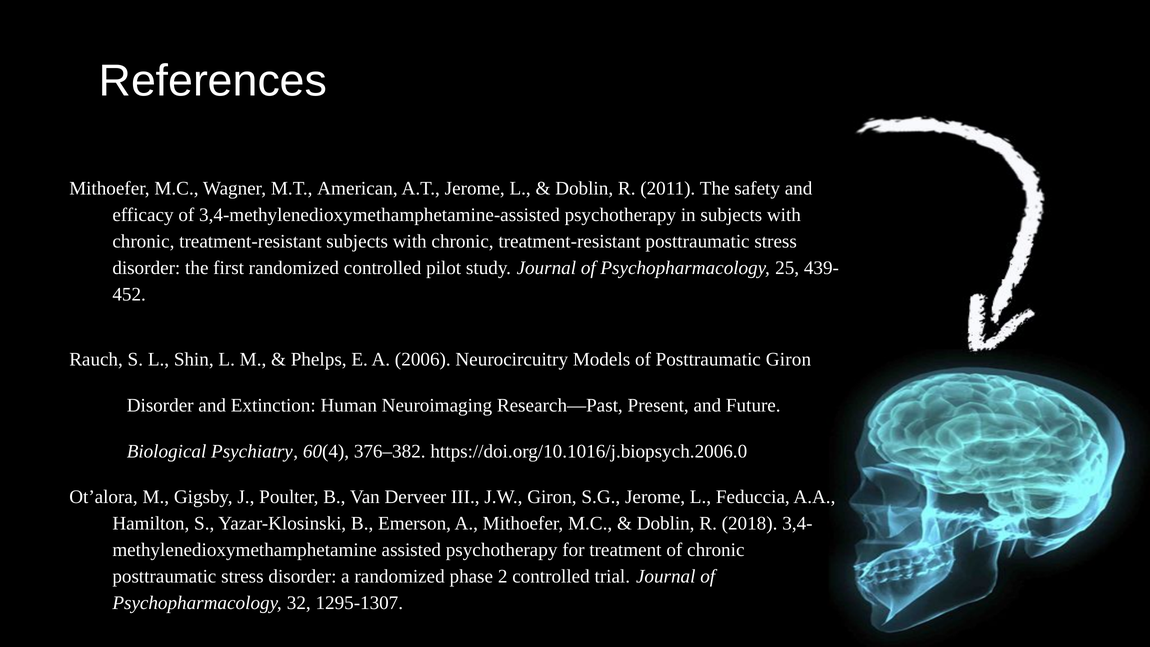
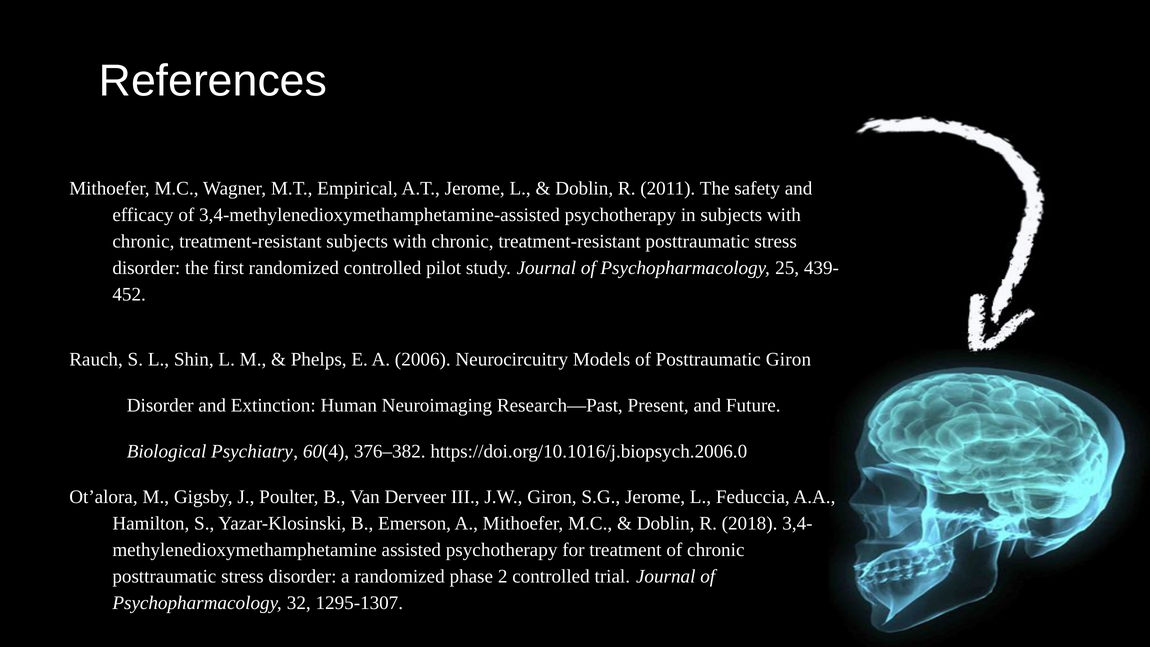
American: American -> Empirical
